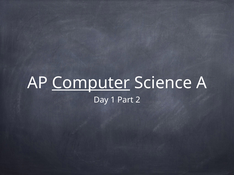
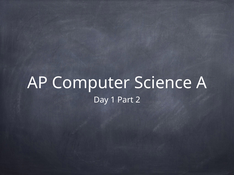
Computer underline: present -> none
